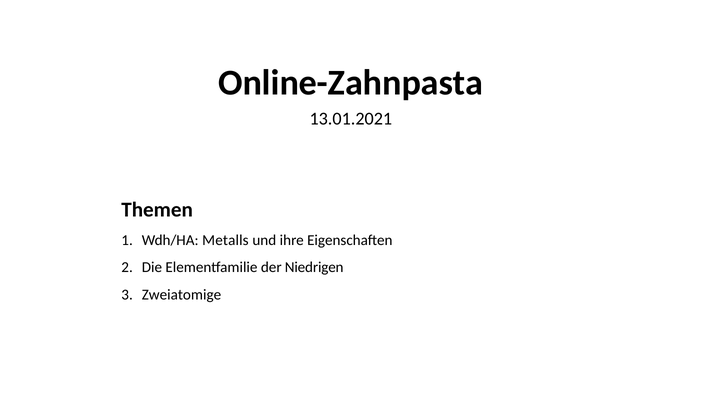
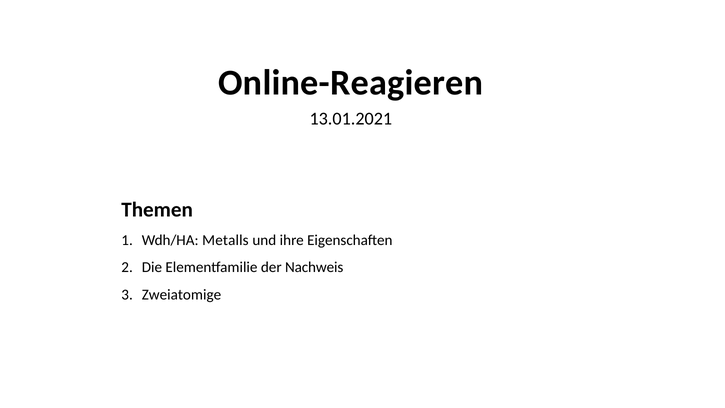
Online-Zahnpasta: Online-Zahnpasta -> Online-Reagieren
Niedrigen: Niedrigen -> Nachweis
